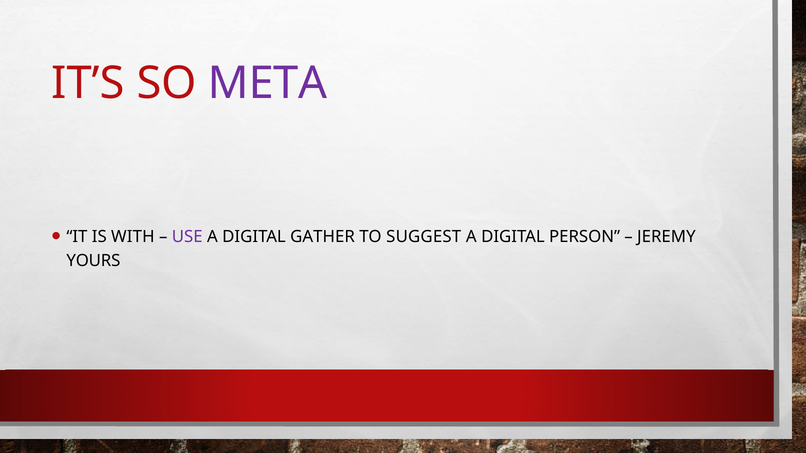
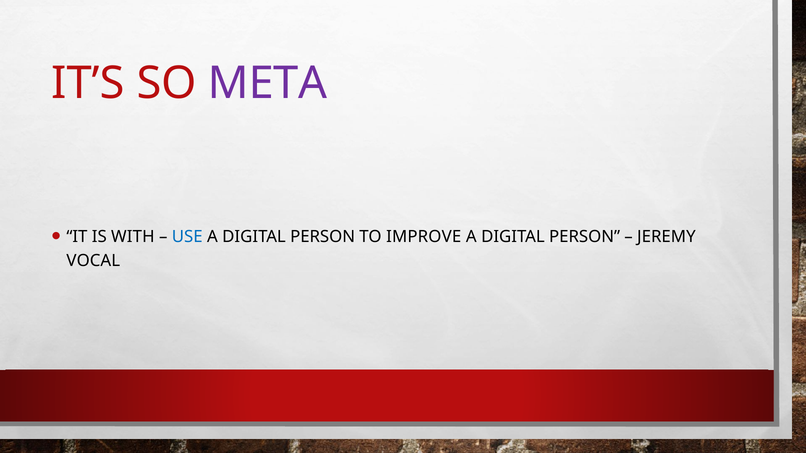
USE colour: purple -> blue
GATHER at (323, 237): GATHER -> PERSON
SUGGEST: SUGGEST -> IMPROVE
YOURS: YOURS -> VOCAL
